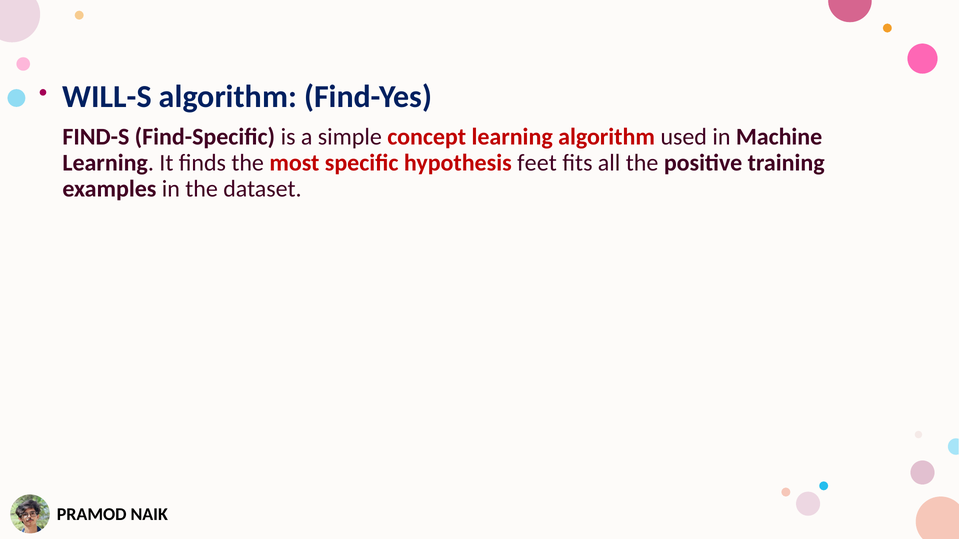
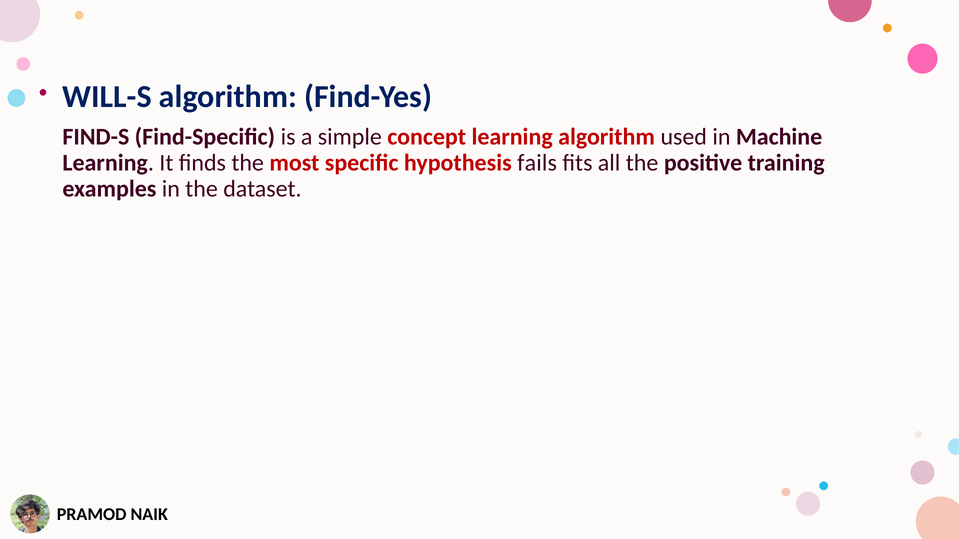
feet: feet -> fails
